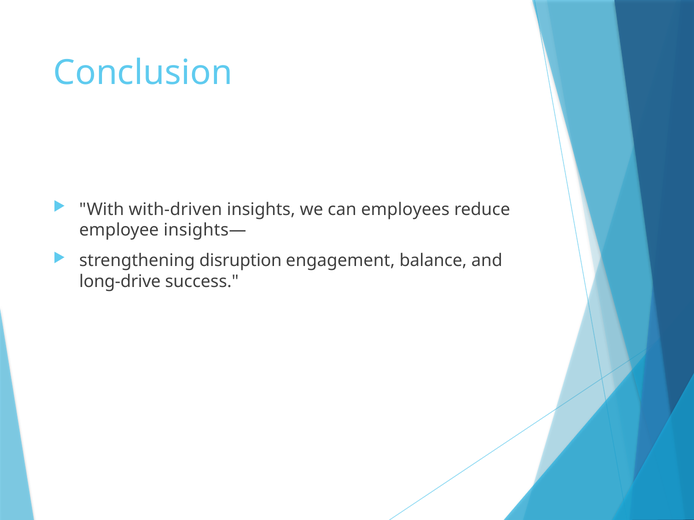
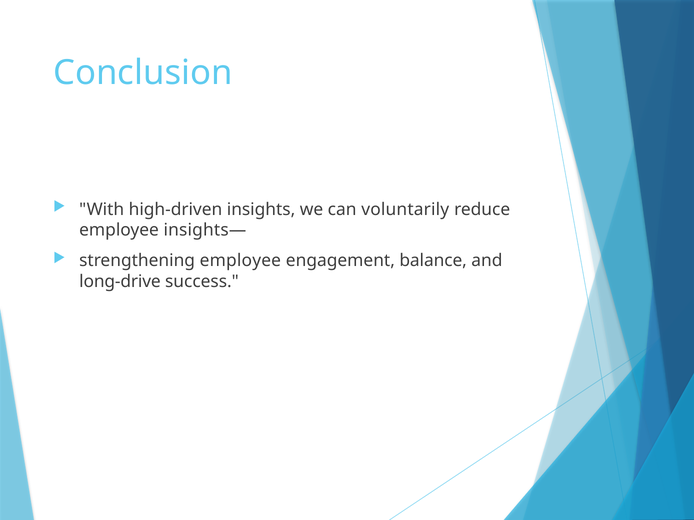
with-driven: with-driven -> high-driven
employees: employees -> voluntarily
strengthening disruption: disruption -> employee
